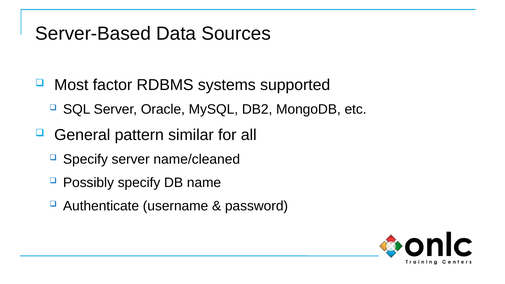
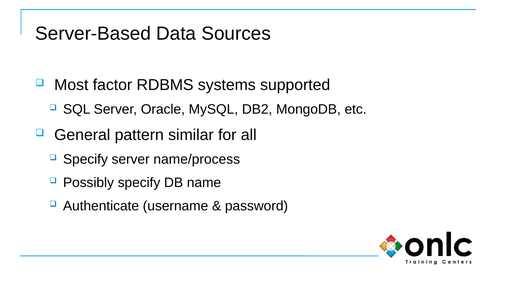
name/cleaned: name/cleaned -> name/process
